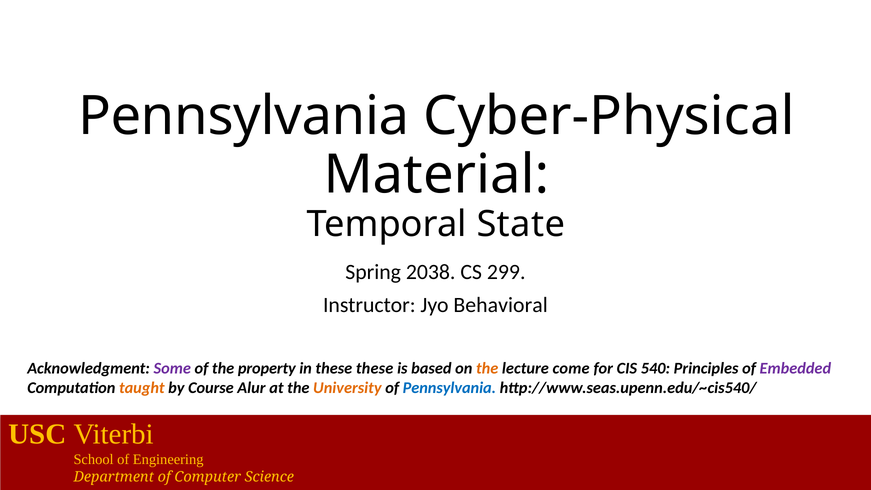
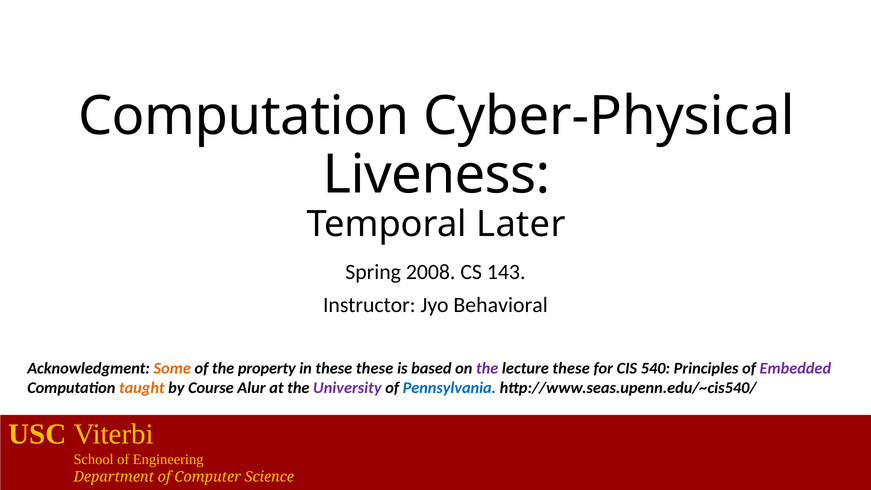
Pennsylvania at (244, 116): Pennsylvania -> Computation
Material: Material -> Liveness
State: State -> Later
2038: 2038 -> 2008
299: 299 -> 143
Some colour: purple -> orange
the at (487, 368) colour: orange -> purple
lecture come: come -> these
University colour: orange -> purple
